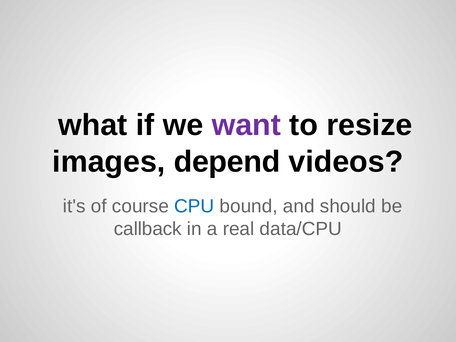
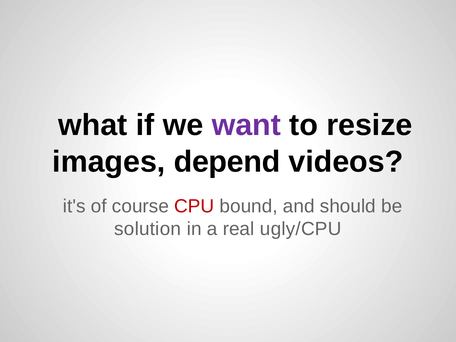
CPU colour: blue -> red
callback: callback -> solution
data/CPU: data/CPU -> ugly/CPU
